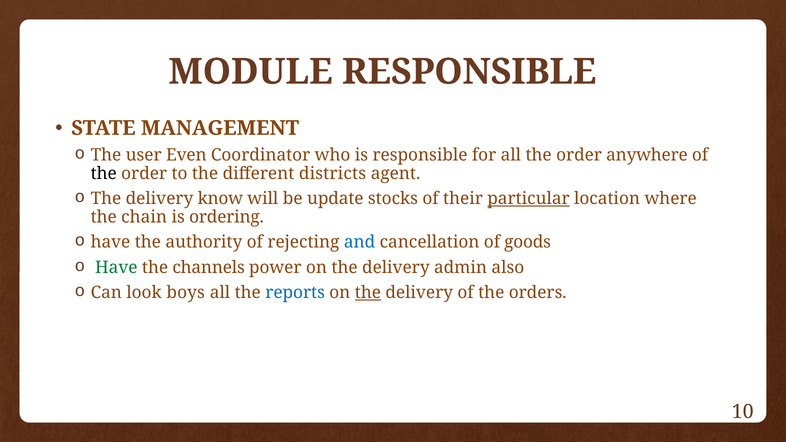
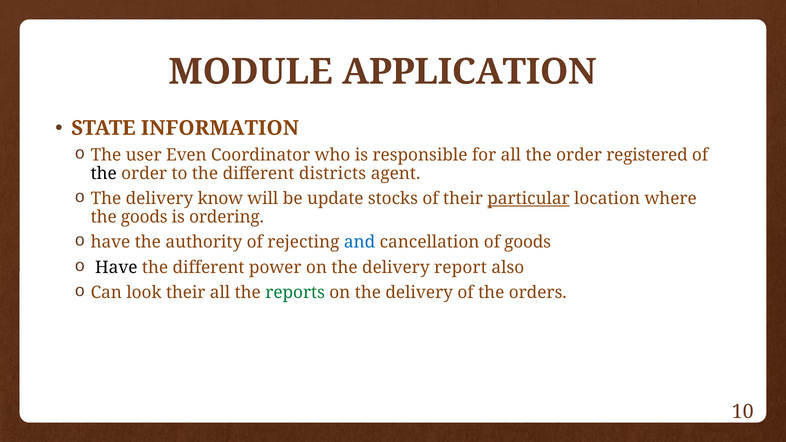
MODULE RESPONSIBLE: RESPONSIBLE -> APPLICATION
MANAGEMENT: MANAGEMENT -> INFORMATION
anywhere: anywhere -> registered
the chain: chain -> goods
Have at (116, 268) colour: green -> black
channels at (209, 268): channels -> different
admin: admin -> report
look boys: boys -> their
reports colour: blue -> green
the at (368, 293) underline: present -> none
